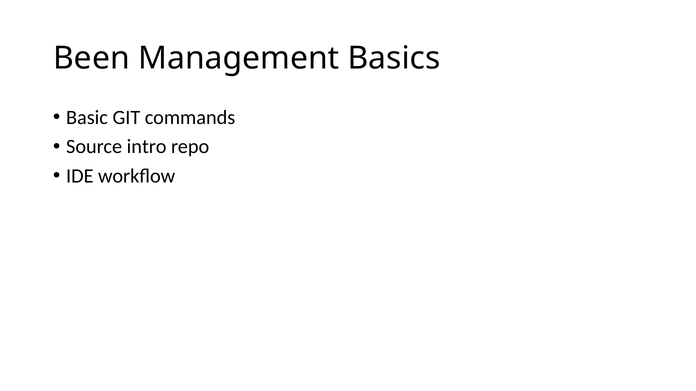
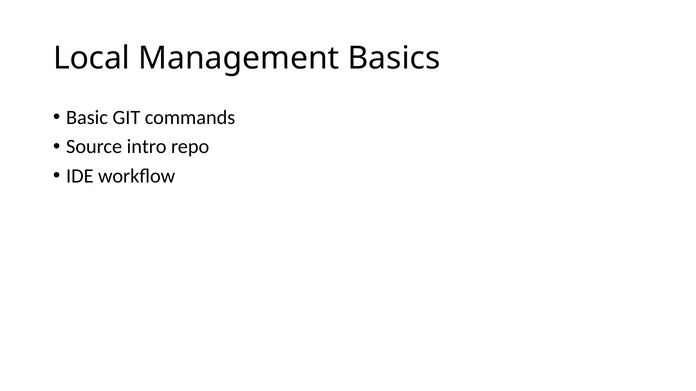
Been: Been -> Local
